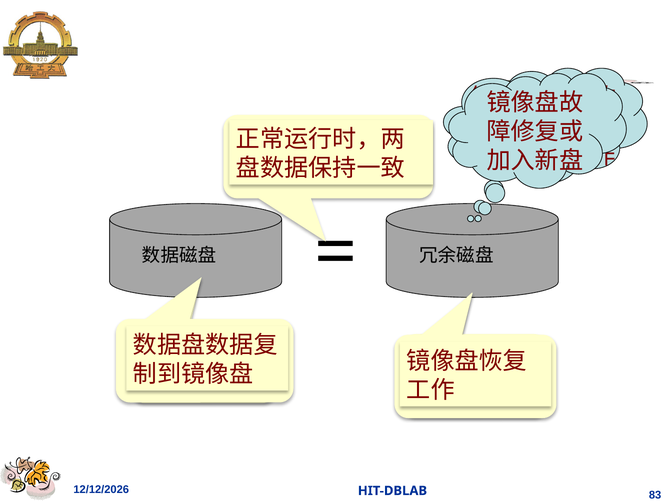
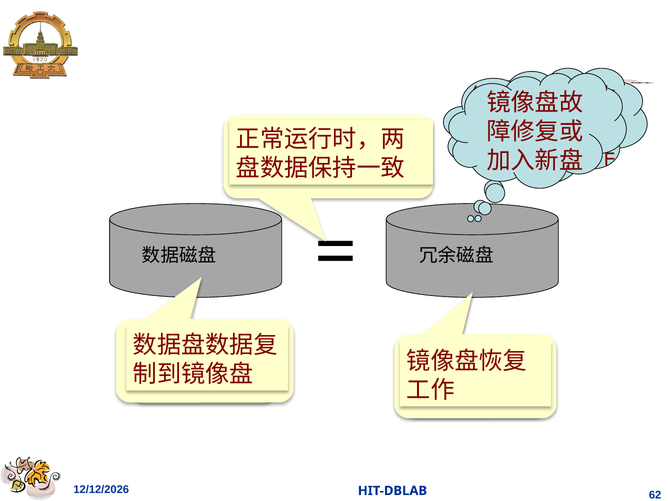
83: 83 -> 62
